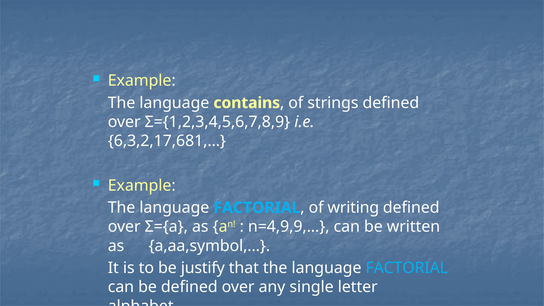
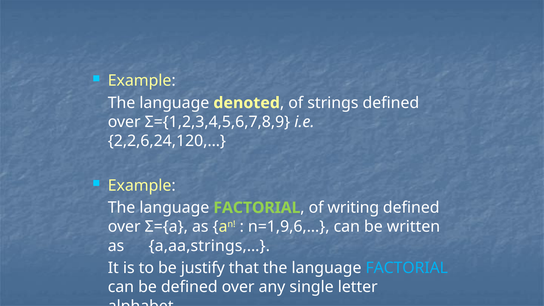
contains: contains -> denoted
6,3,2,17,681,…: 6,3,2,17,681,… -> 2,2,6,24,120,…
FACTORIAL at (257, 208) colour: light blue -> light green
n=4,9,9,…: n=4,9,9,… -> n=1,9,6,…
a,aa,symbol,…: a,aa,symbol,… -> a,aa,strings,…
